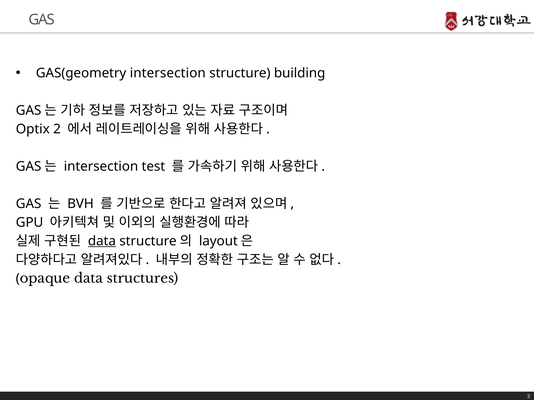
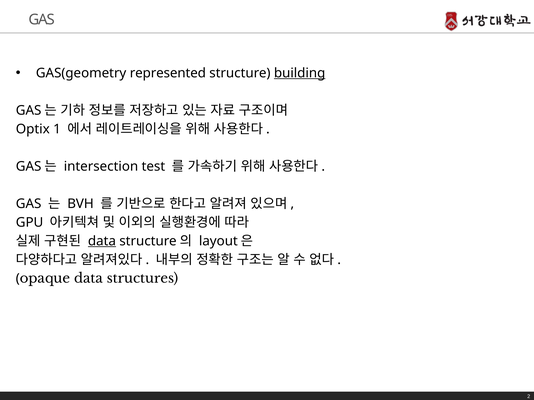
GAS(geometry intersection: intersection -> represented
building underline: none -> present
Optix 2: 2 -> 1
